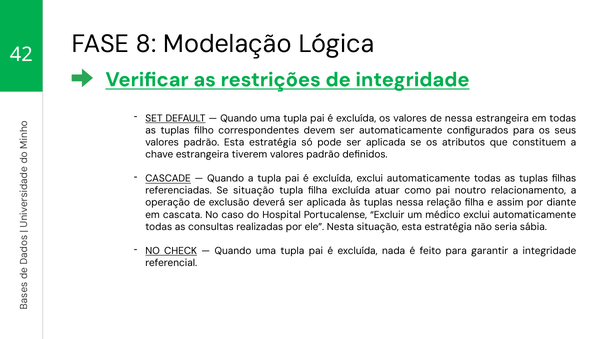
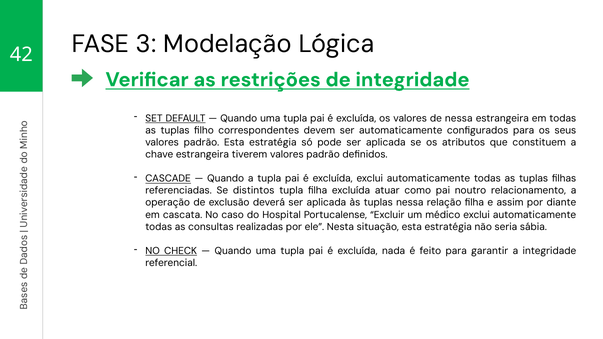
8: 8 -> 3
Se situação: situação -> distintos
